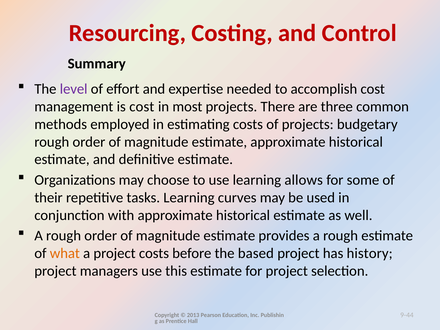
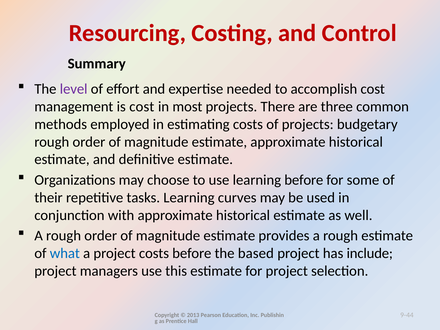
learning allows: allows -> before
what colour: orange -> blue
history: history -> include
